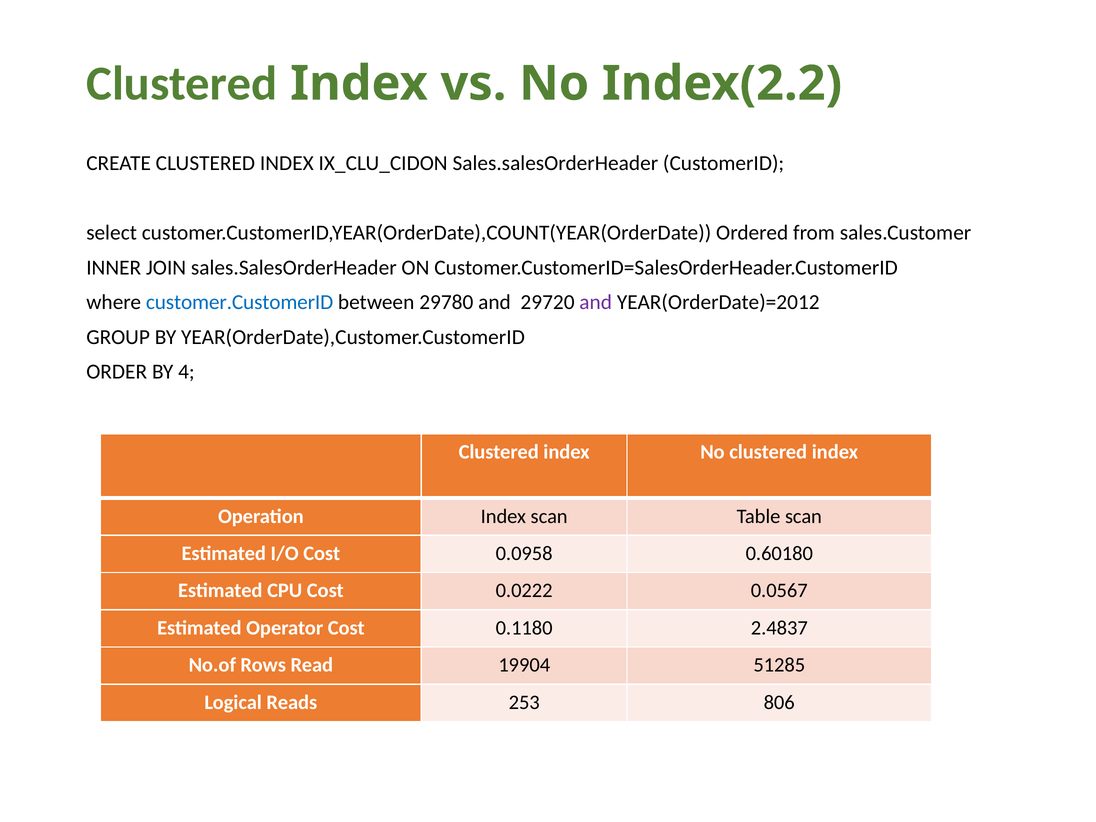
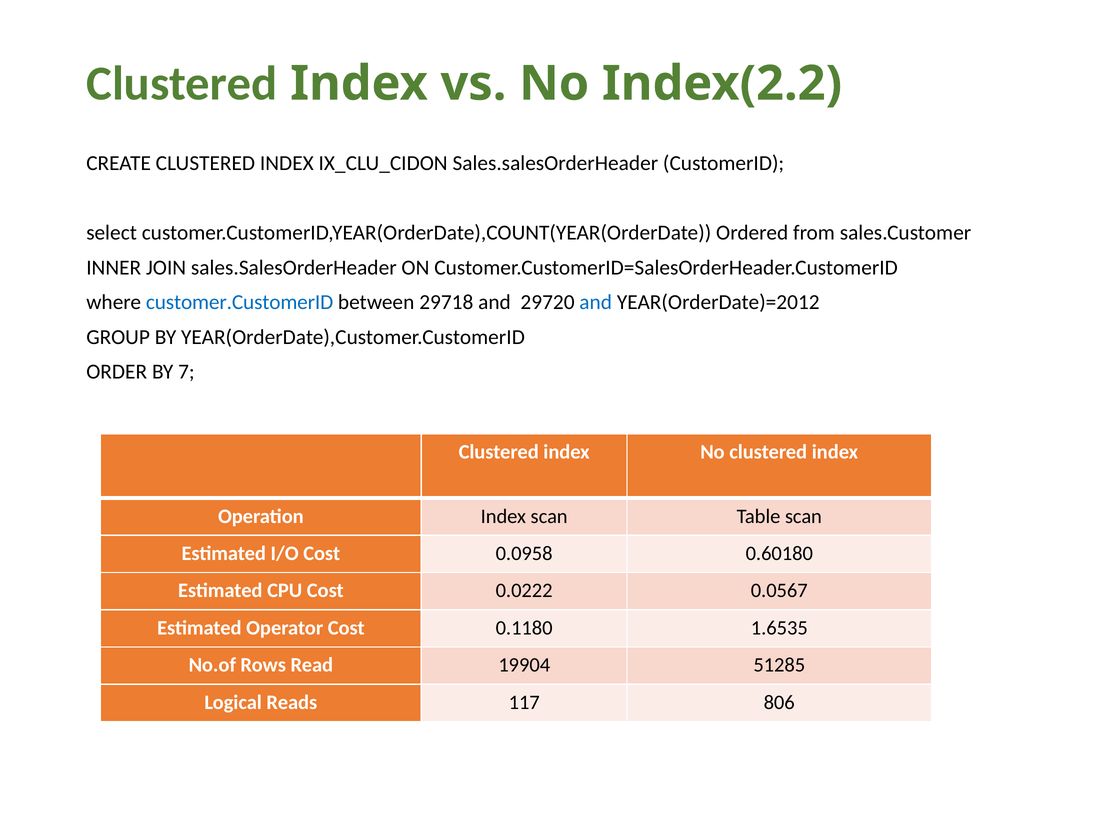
29780: 29780 -> 29718
and at (596, 302) colour: purple -> blue
4: 4 -> 7
2.4837: 2.4837 -> 1.6535
253: 253 -> 117
